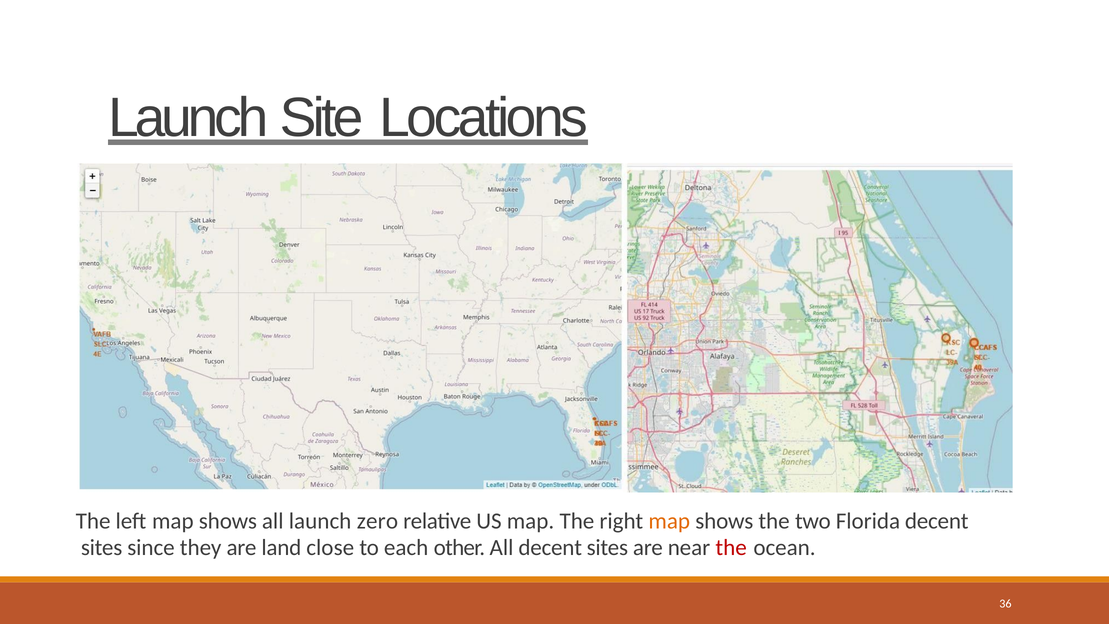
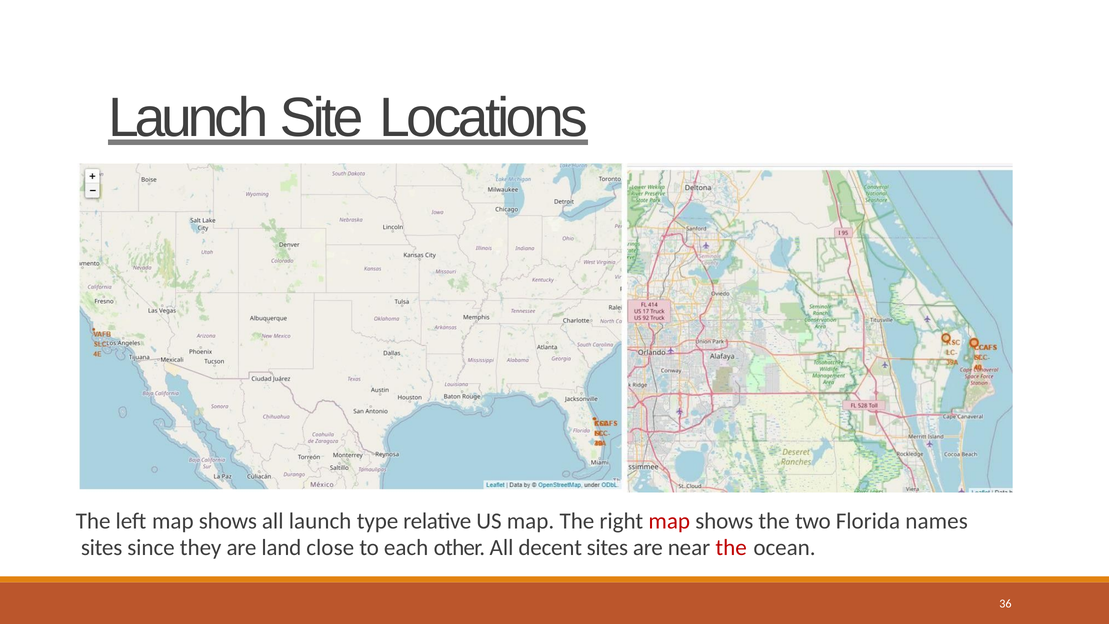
zero: zero -> type
map at (669, 521) colour: orange -> red
Florida decent: decent -> names
